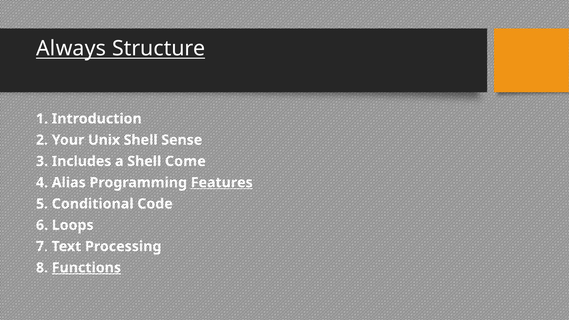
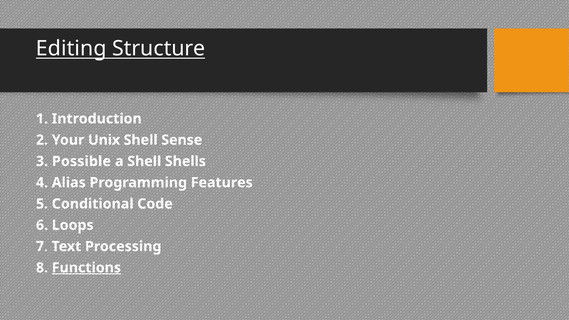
Always: Always -> Editing
Includes: Includes -> Possible
Come: Come -> Shells
Features underline: present -> none
